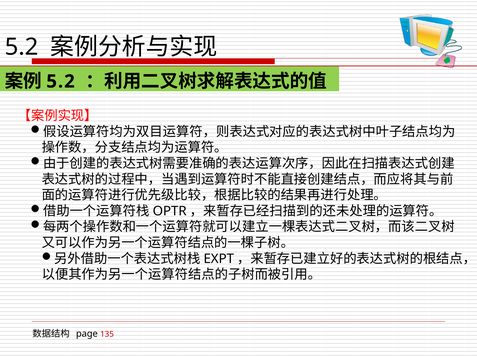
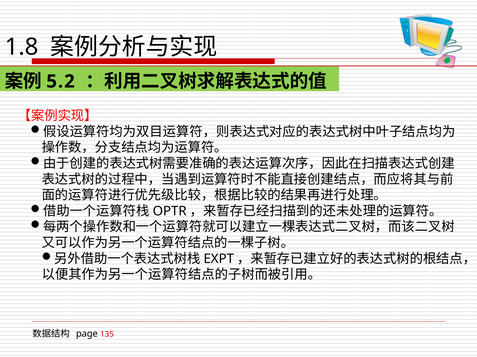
5.2 at (22, 47): 5.2 -> 1.8
